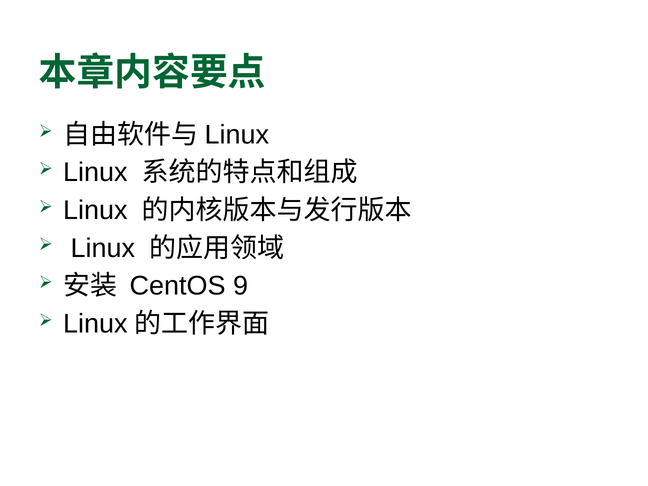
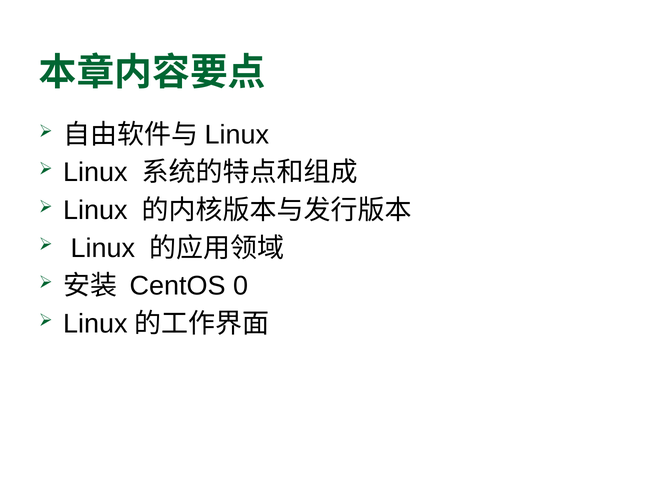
9: 9 -> 0
